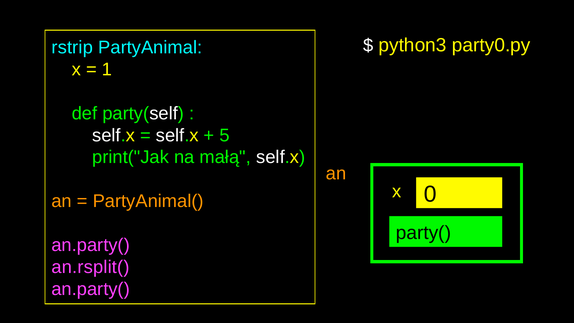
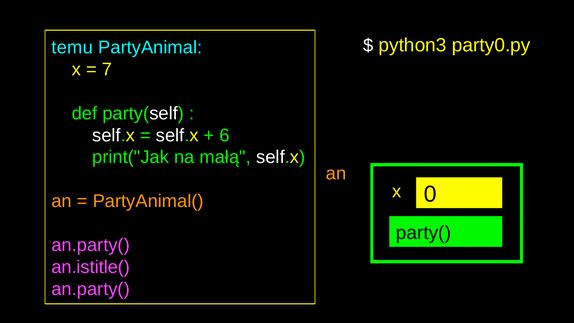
rstrip: rstrip -> temu
1: 1 -> 7
5: 5 -> 6
an.rsplit(: an.rsplit( -> an.istitle(
